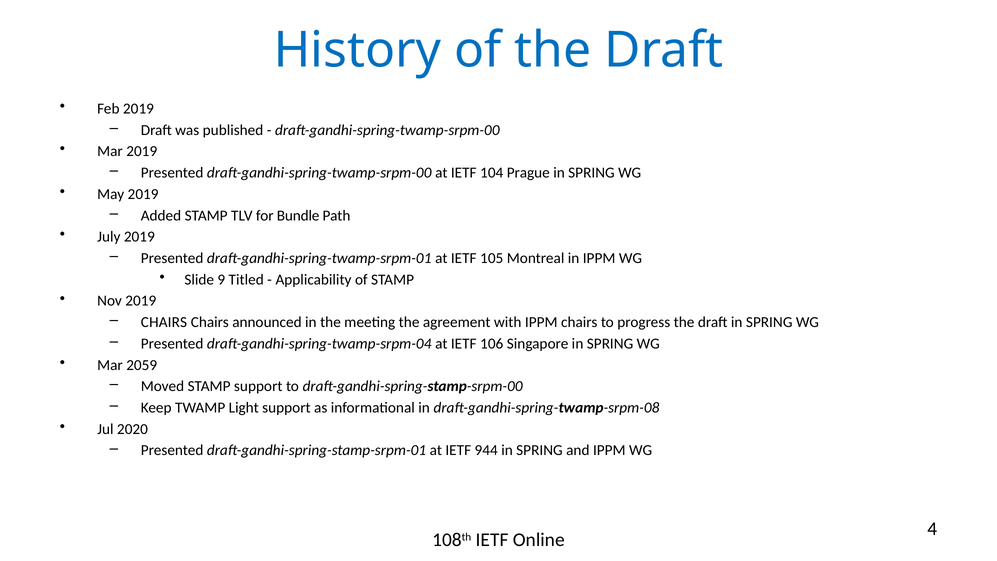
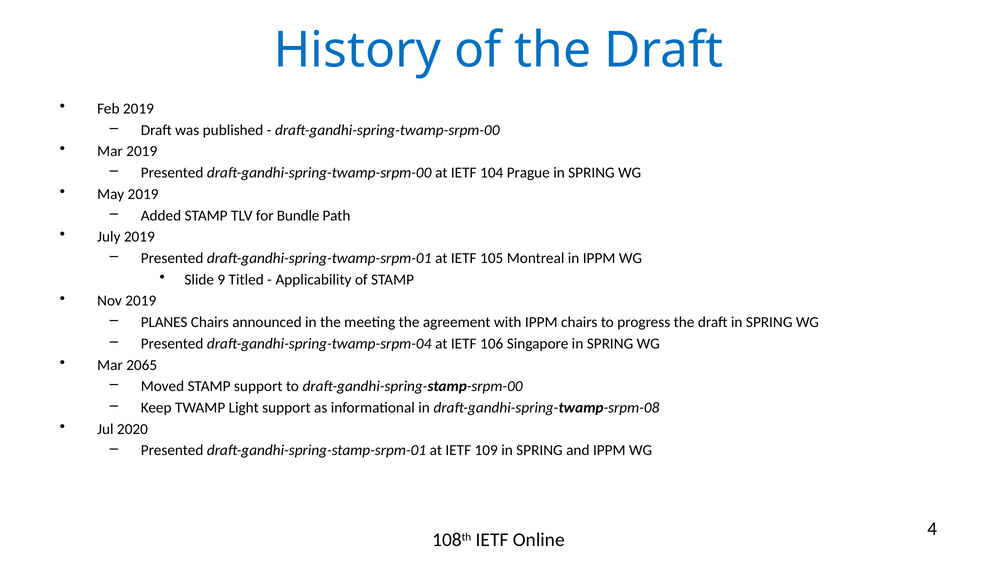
CHAIRS at (164, 322): CHAIRS -> PLANES
2059: 2059 -> 2065
944: 944 -> 109
